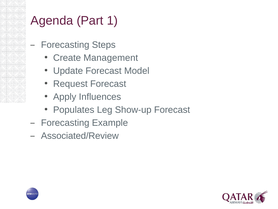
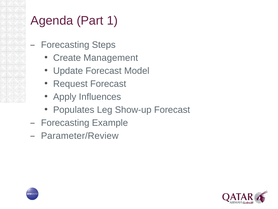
Associated/Review: Associated/Review -> Parameter/Review
